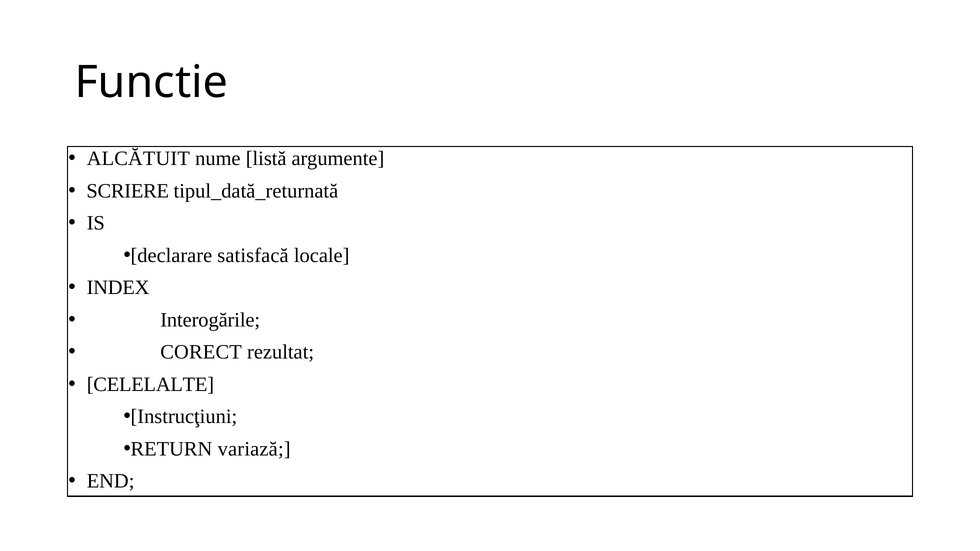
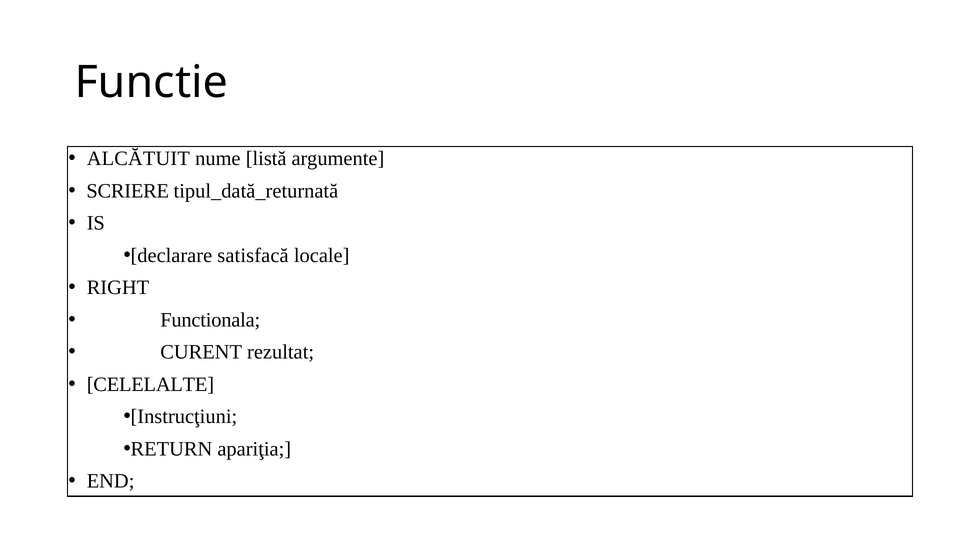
INDEX: INDEX -> RIGHT
Interogările: Interogările -> Functionala
CORECT: CORECT -> CURENT
variază: variază -> apariţia
